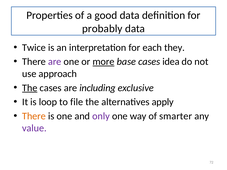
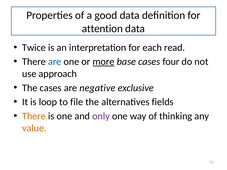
probably: probably -> attention
they: they -> read
are at (55, 62) colour: purple -> blue
idea: idea -> four
The at (30, 88) underline: present -> none
including: including -> negative
apply: apply -> fields
smarter: smarter -> thinking
value colour: purple -> orange
